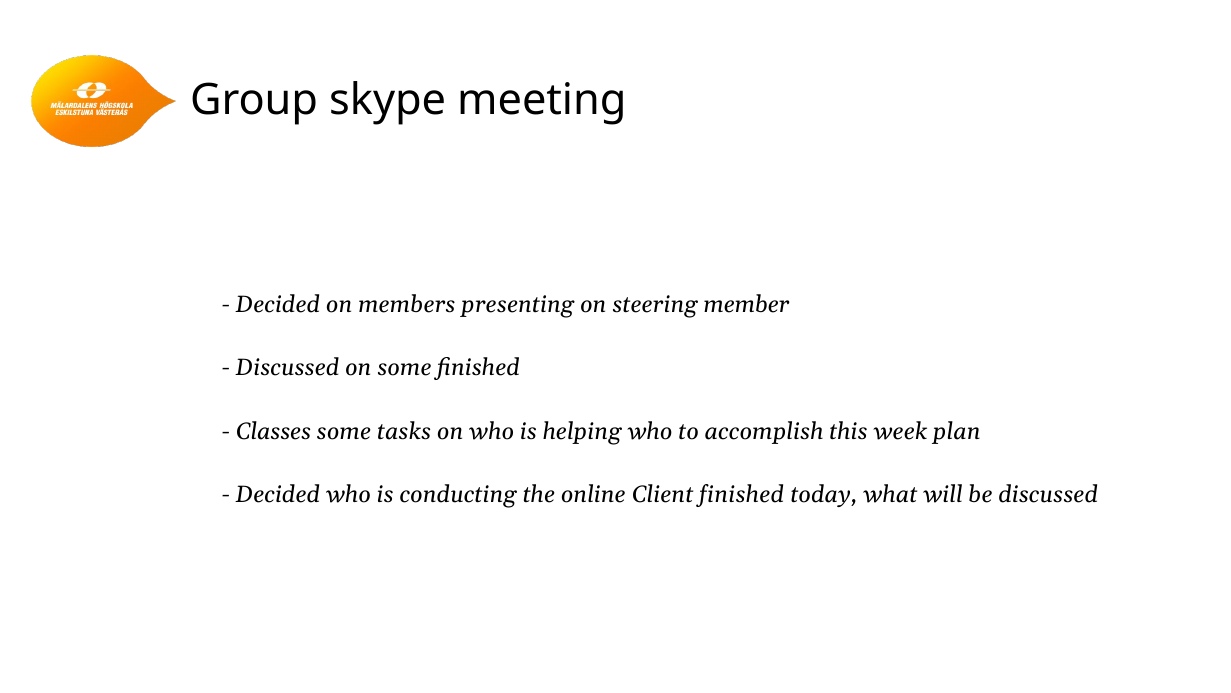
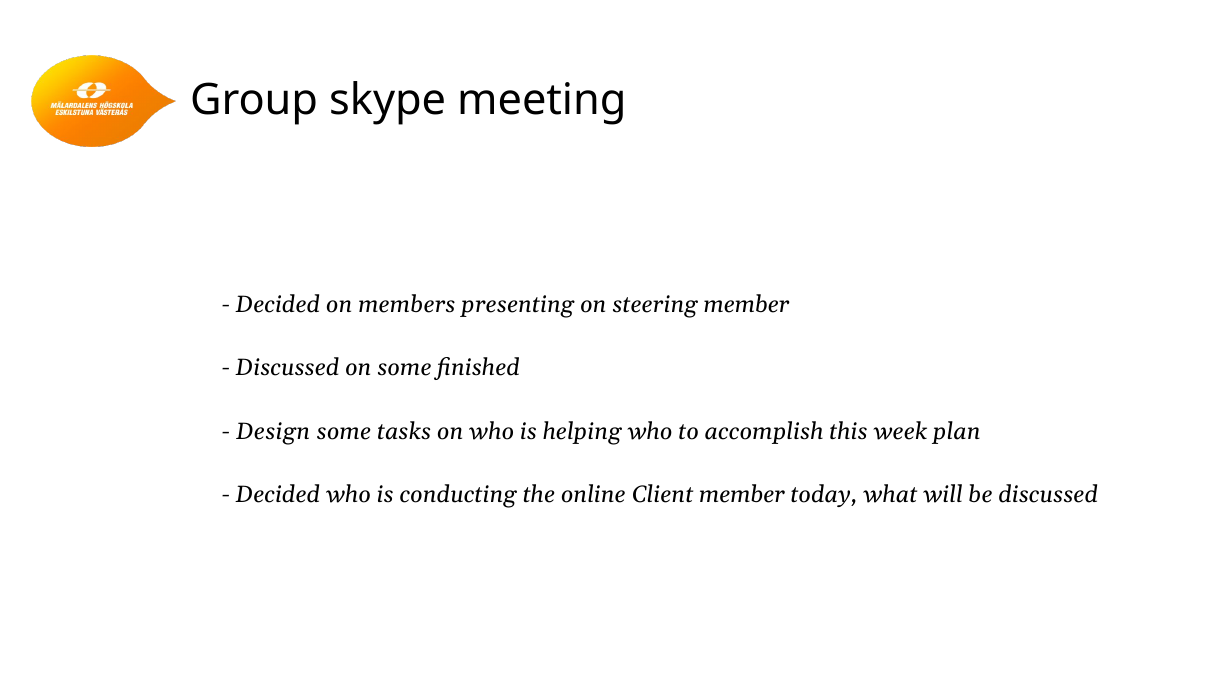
Classes: Classes -> Design
Client finished: finished -> member
